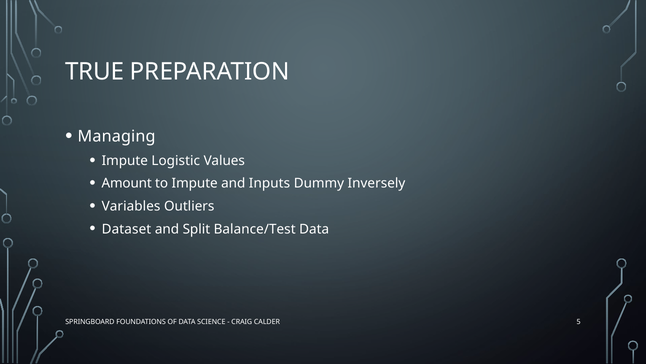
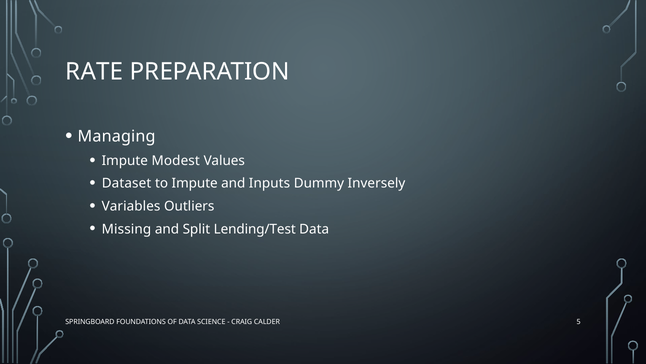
TRUE: TRUE -> RATE
Logistic: Logistic -> Modest
Amount: Amount -> Dataset
Dataset: Dataset -> Missing
Balance/Test: Balance/Test -> Lending/Test
